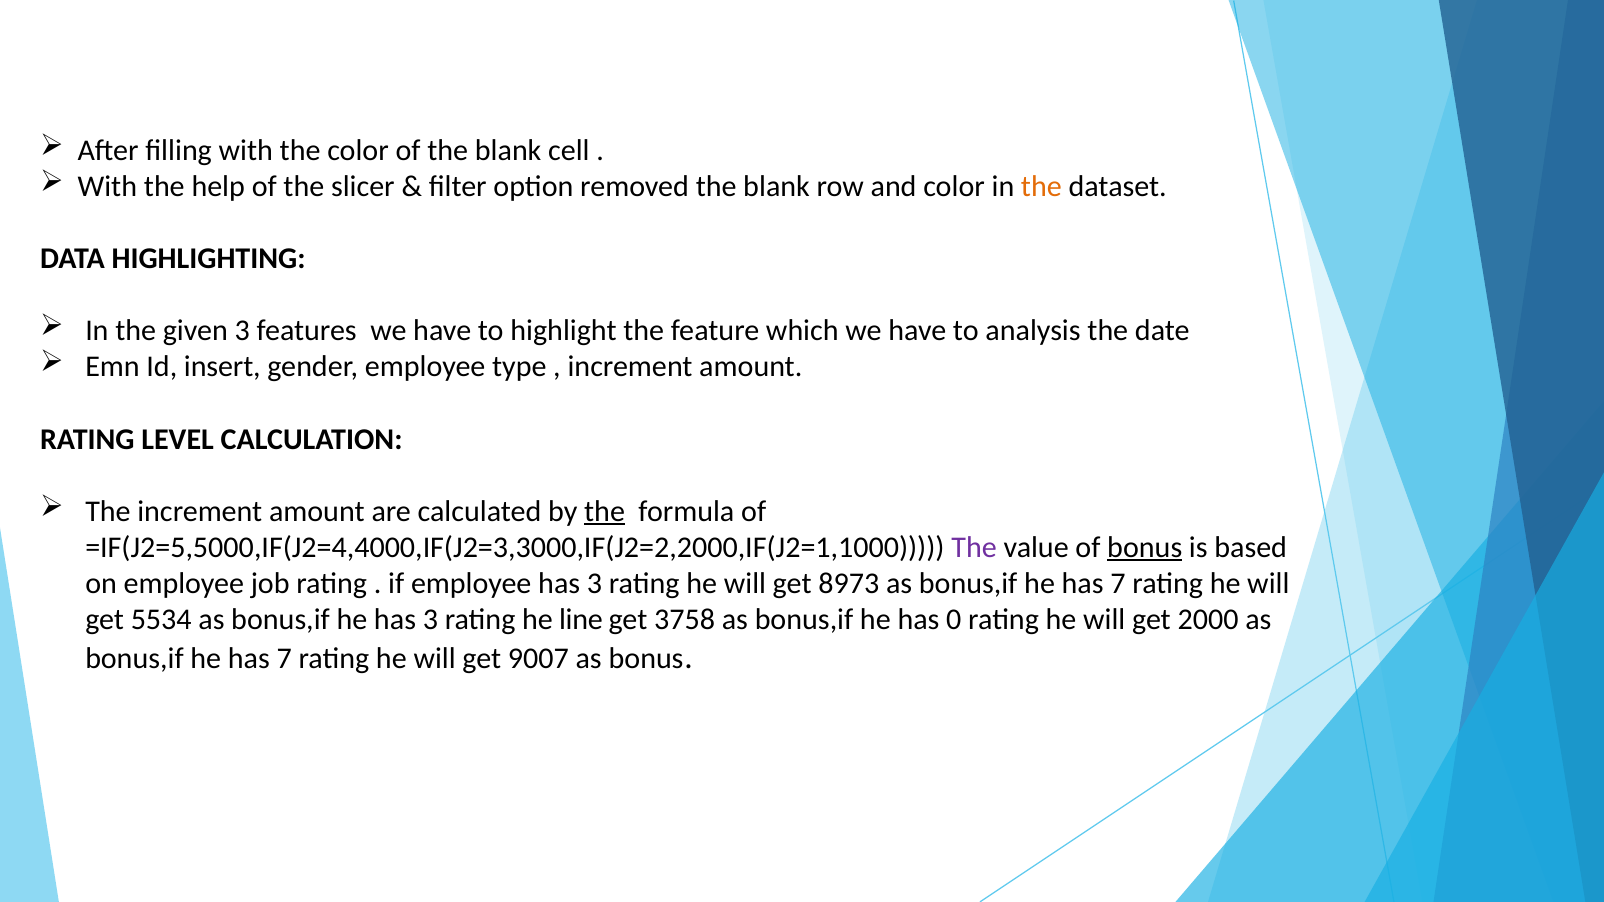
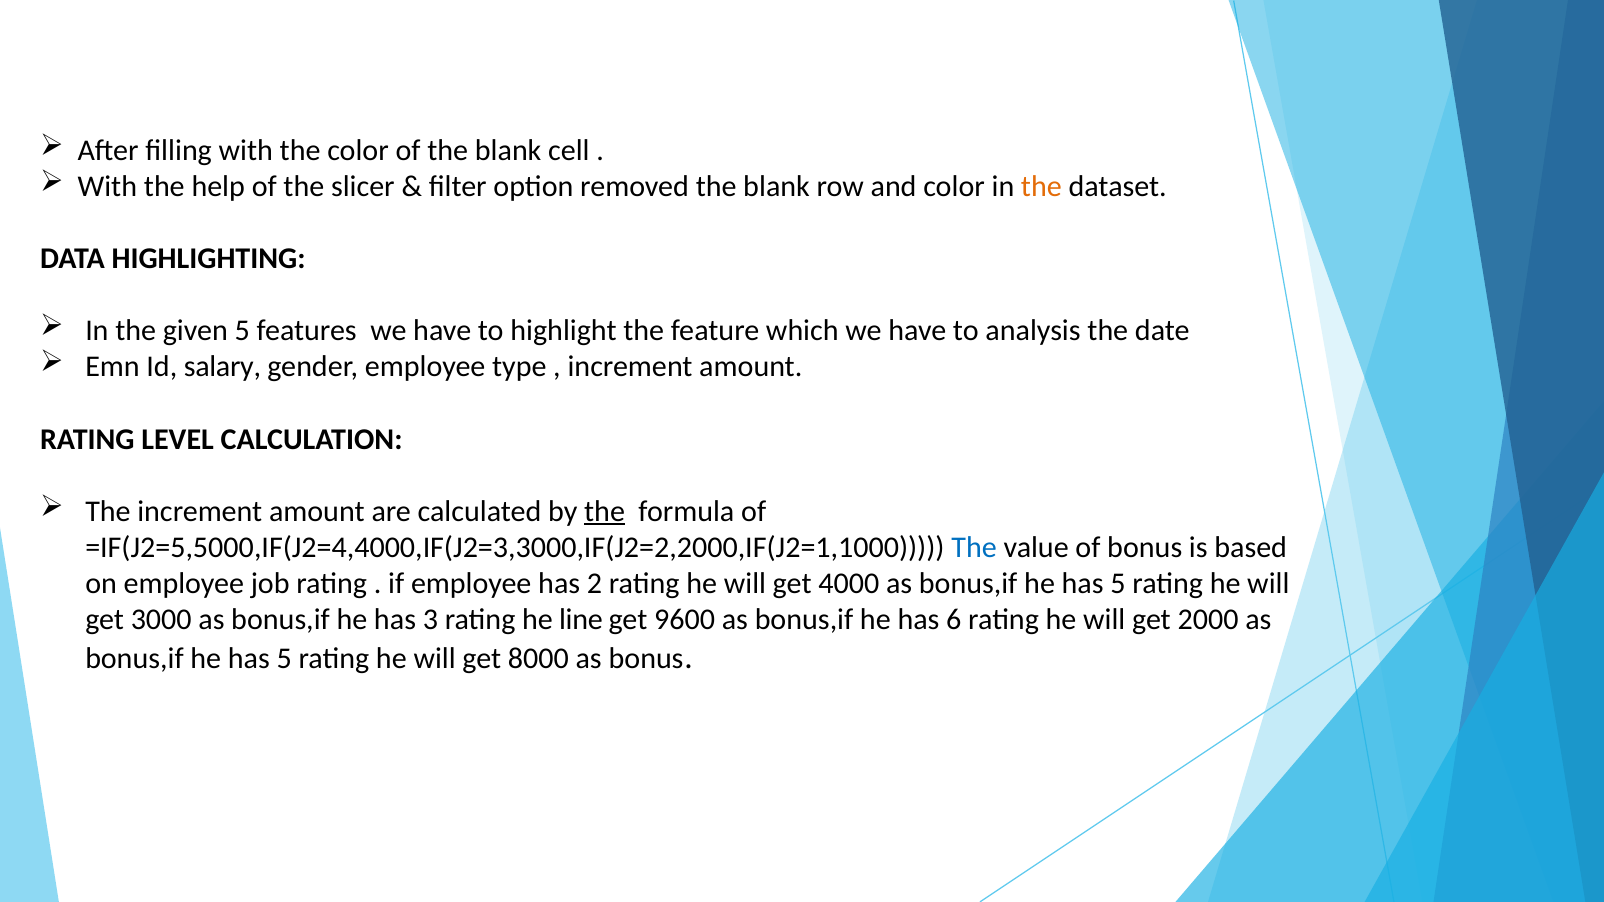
given 3: 3 -> 5
insert: insert -> salary
The at (974, 547) colour: purple -> blue
bonus at (1145, 547) underline: present -> none
employee has 3: 3 -> 2
8973: 8973 -> 4000
7 at (1118, 584): 7 -> 5
5534: 5534 -> 3000
3758: 3758 -> 9600
0: 0 -> 6
7 at (284, 659): 7 -> 5
9007: 9007 -> 8000
